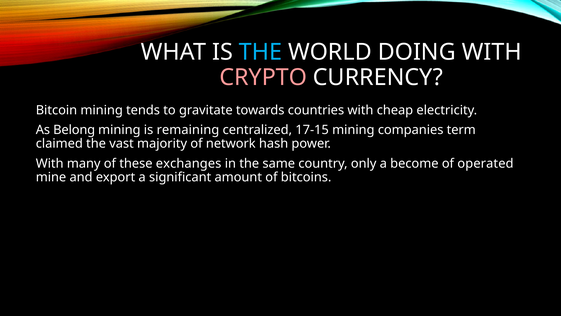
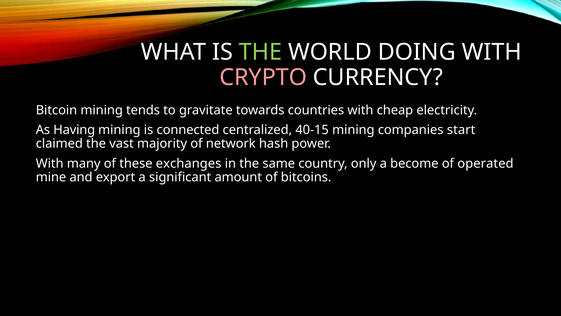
THE at (261, 52) colour: light blue -> light green
Belong: Belong -> Having
remaining: remaining -> connected
17-15: 17-15 -> 40-15
term: term -> start
